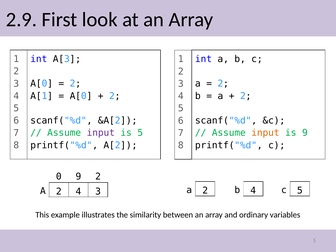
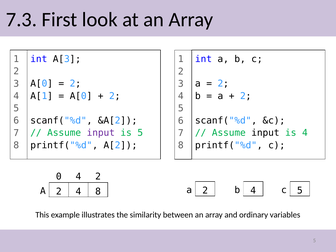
2.9: 2.9 -> 7.3
input at (265, 133) colour: orange -> black
is 9: 9 -> 4
0 9: 9 -> 4
4 3: 3 -> 8
